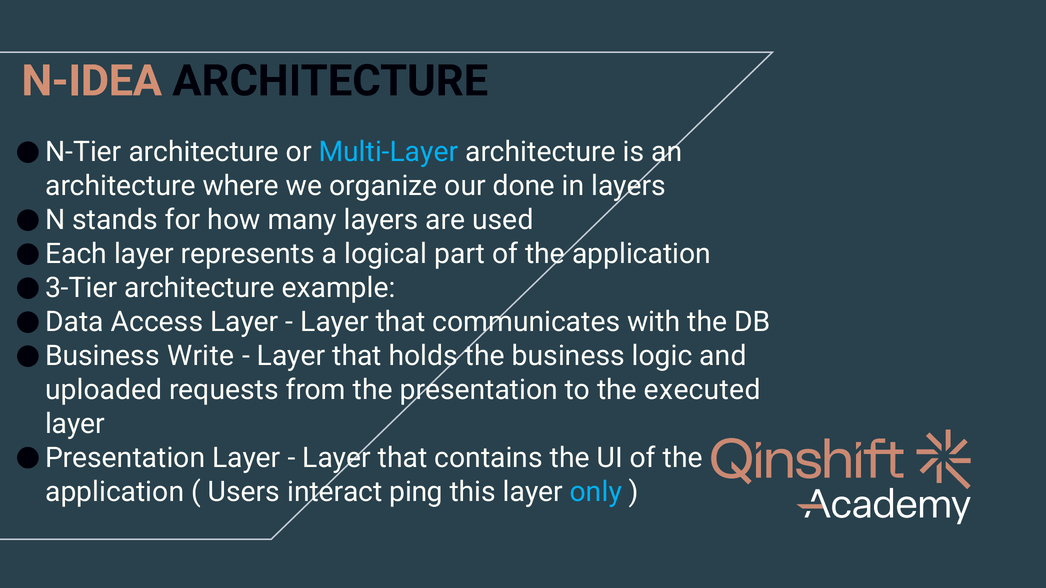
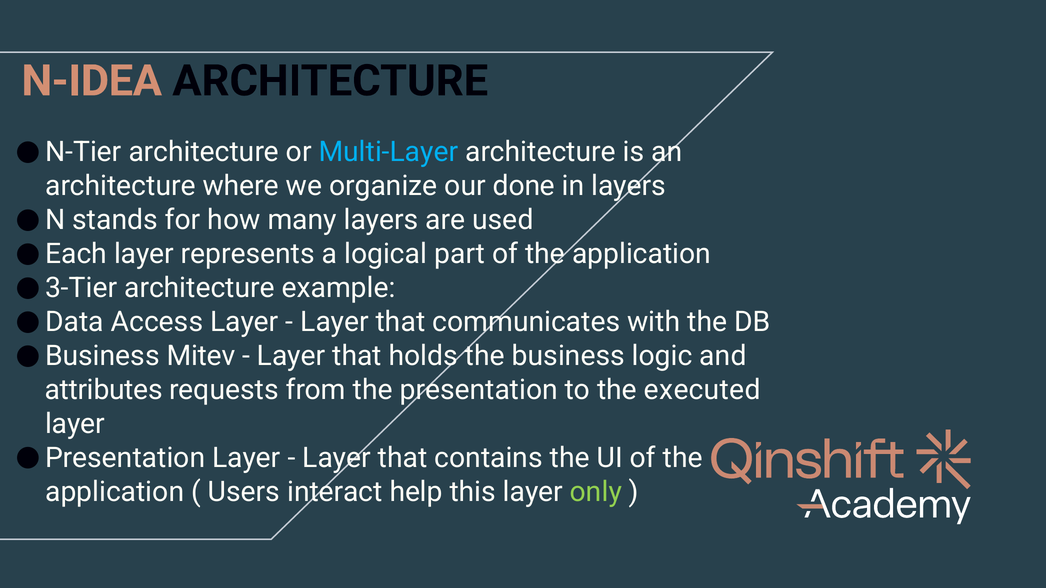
Write: Write -> Mitev
uploaded: uploaded -> attributes
ping: ping -> help
only colour: light blue -> light green
